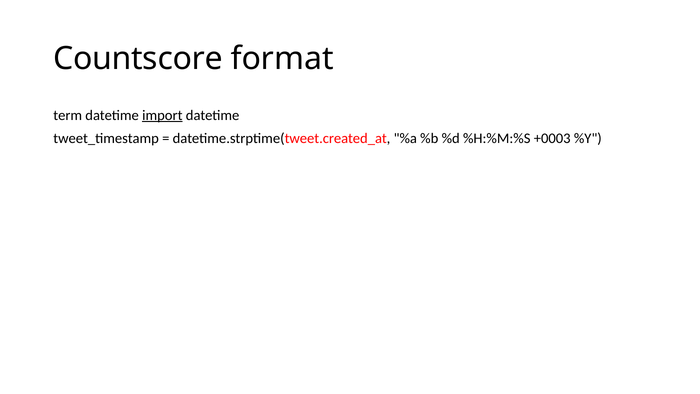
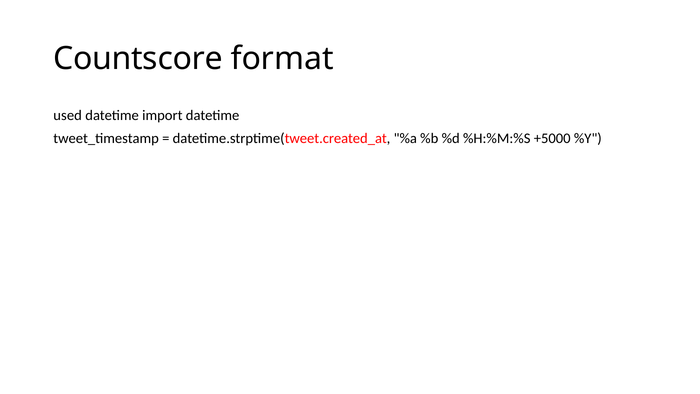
term: term -> used
import underline: present -> none
+0003: +0003 -> +5000
